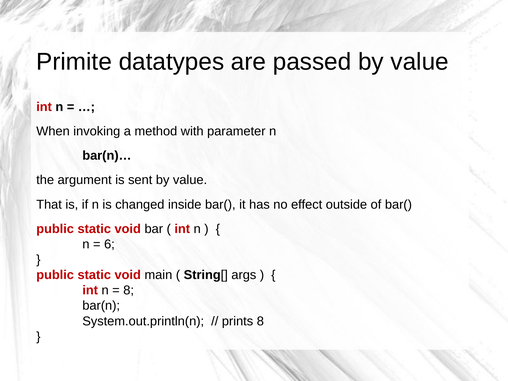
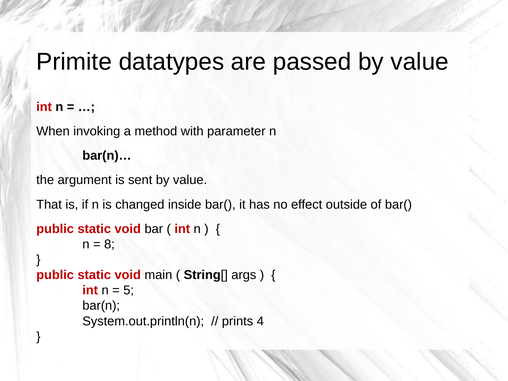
6: 6 -> 8
8 at (129, 290): 8 -> 5
prints 8: 8 -> 4
